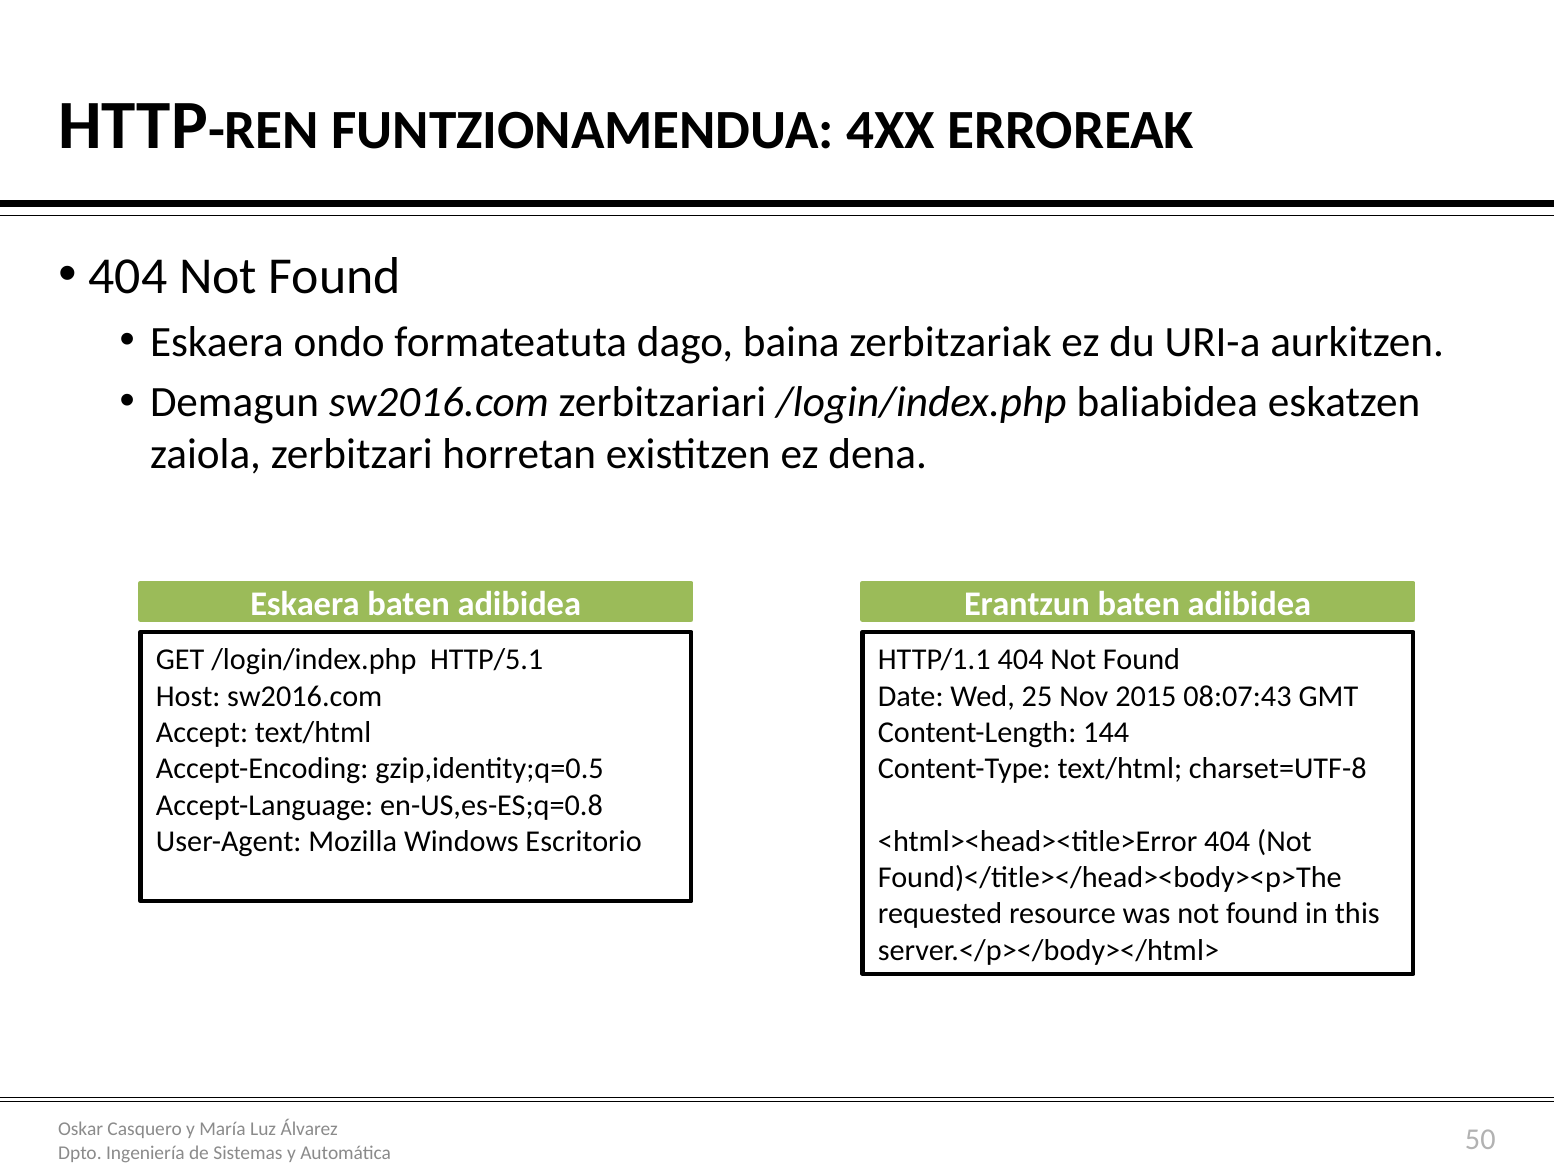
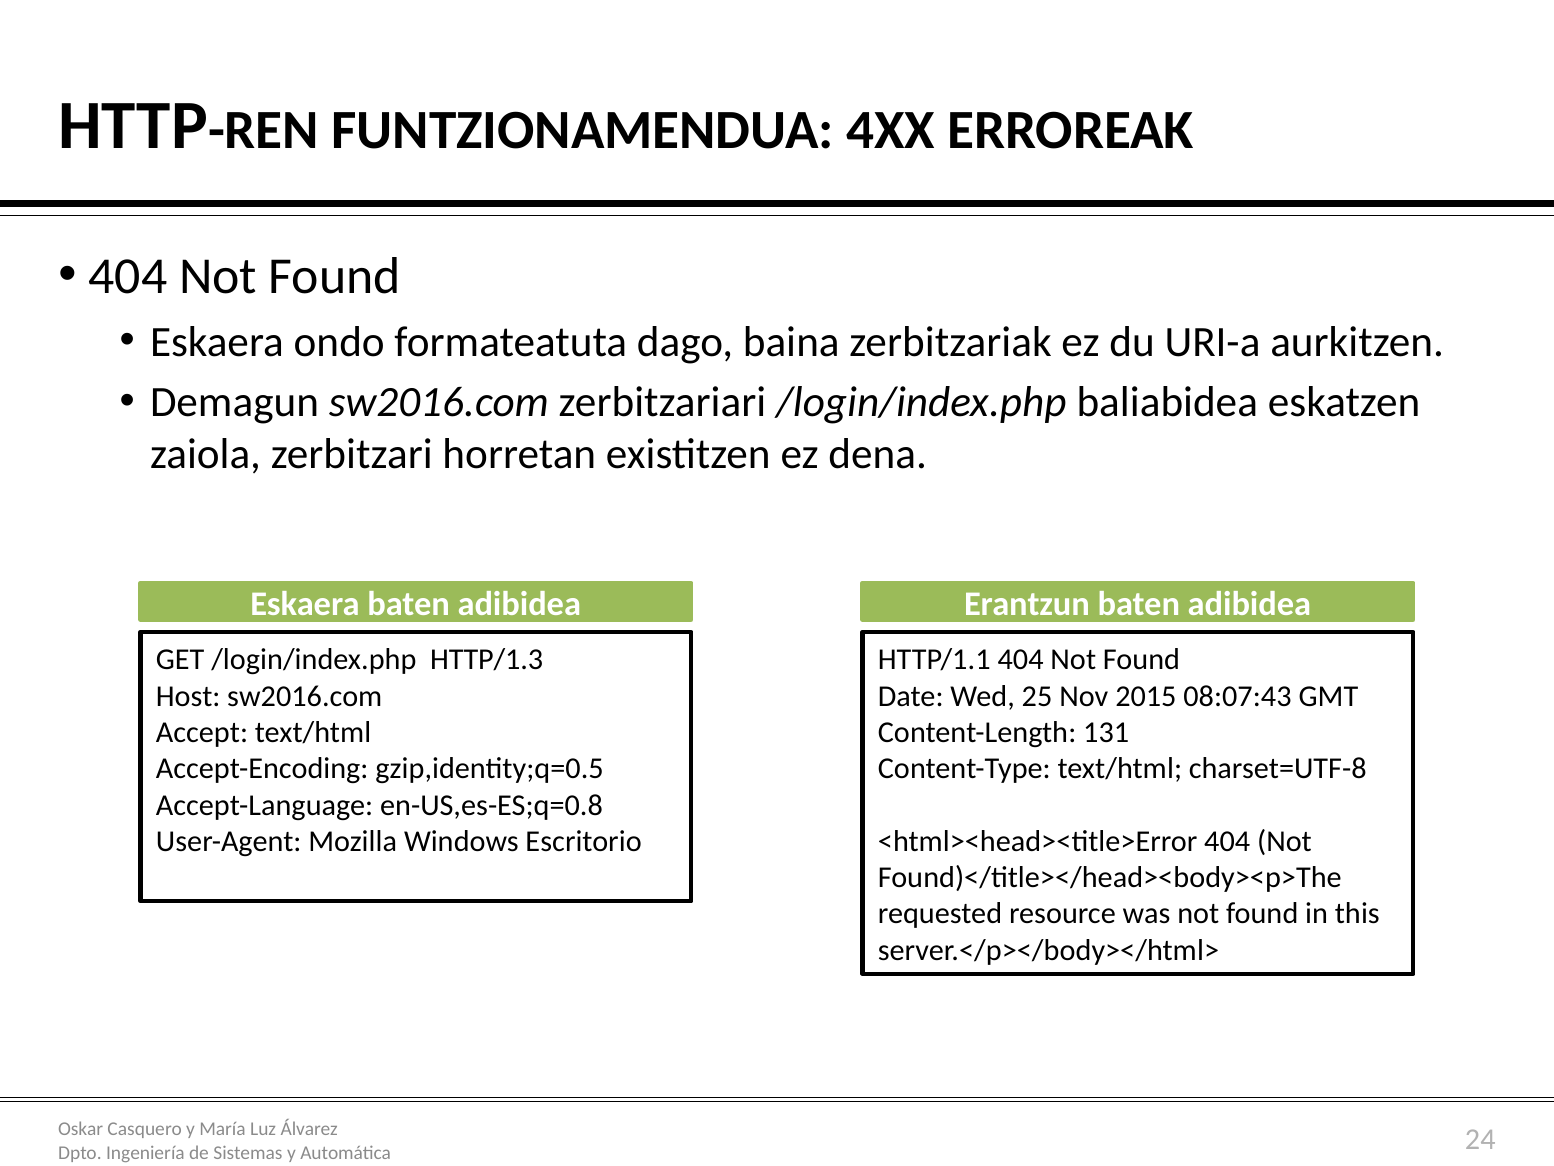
HTTP/5.1: HTTP/5.1 -> HTTP/1.3
144: 144 -> 131
50: 50 -> 24
